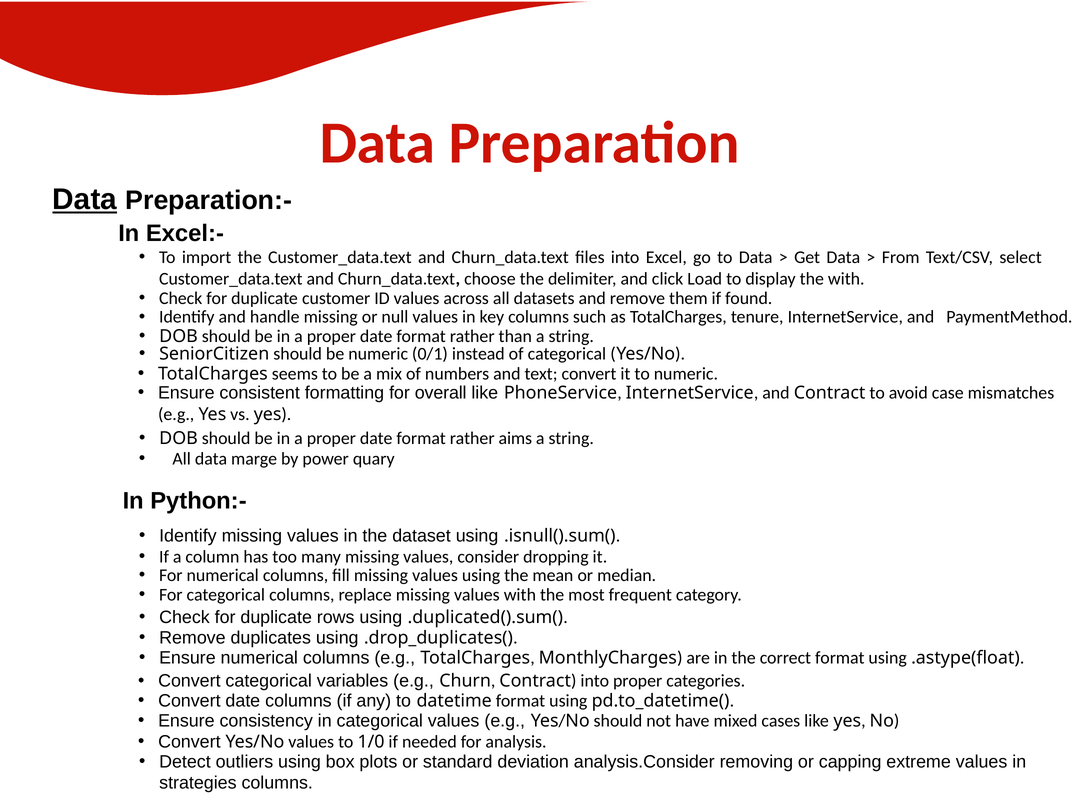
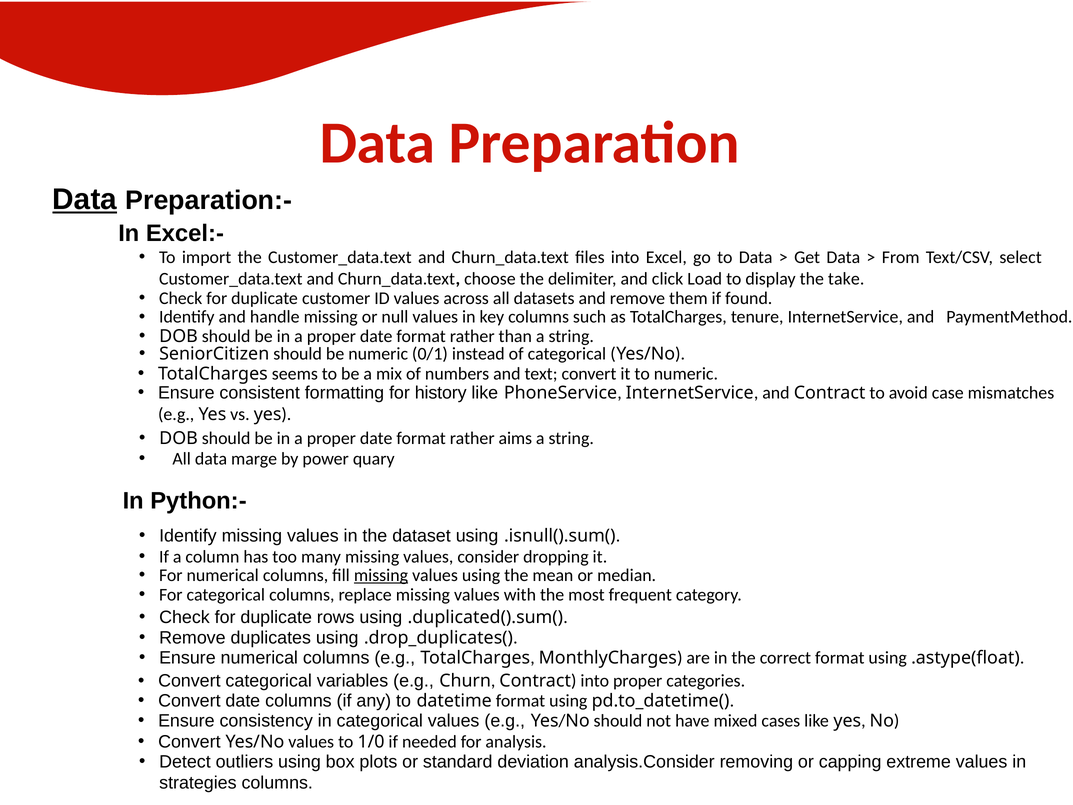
the with: with -> take
overall: overall -> history
missing at (381, 575) underline: none -> present
